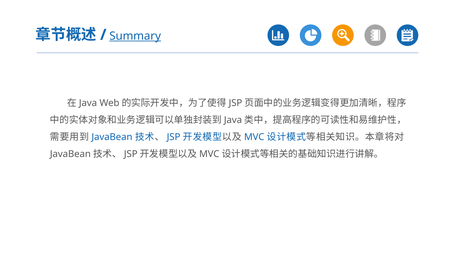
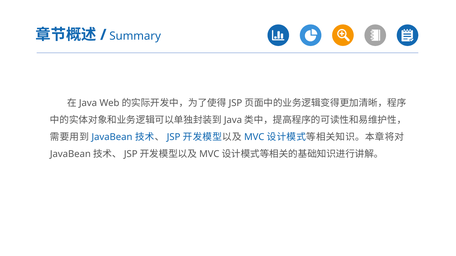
Summary underline: present -> none
